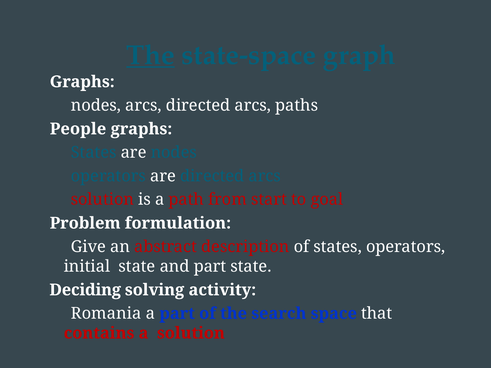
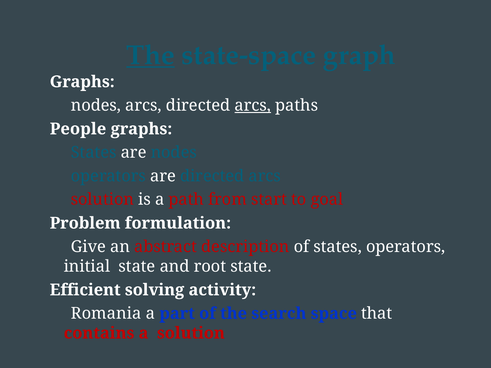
arcs at (253, 105) underline: none -> present
and part: part -> root
Deciding: Deciding -> Efficient
